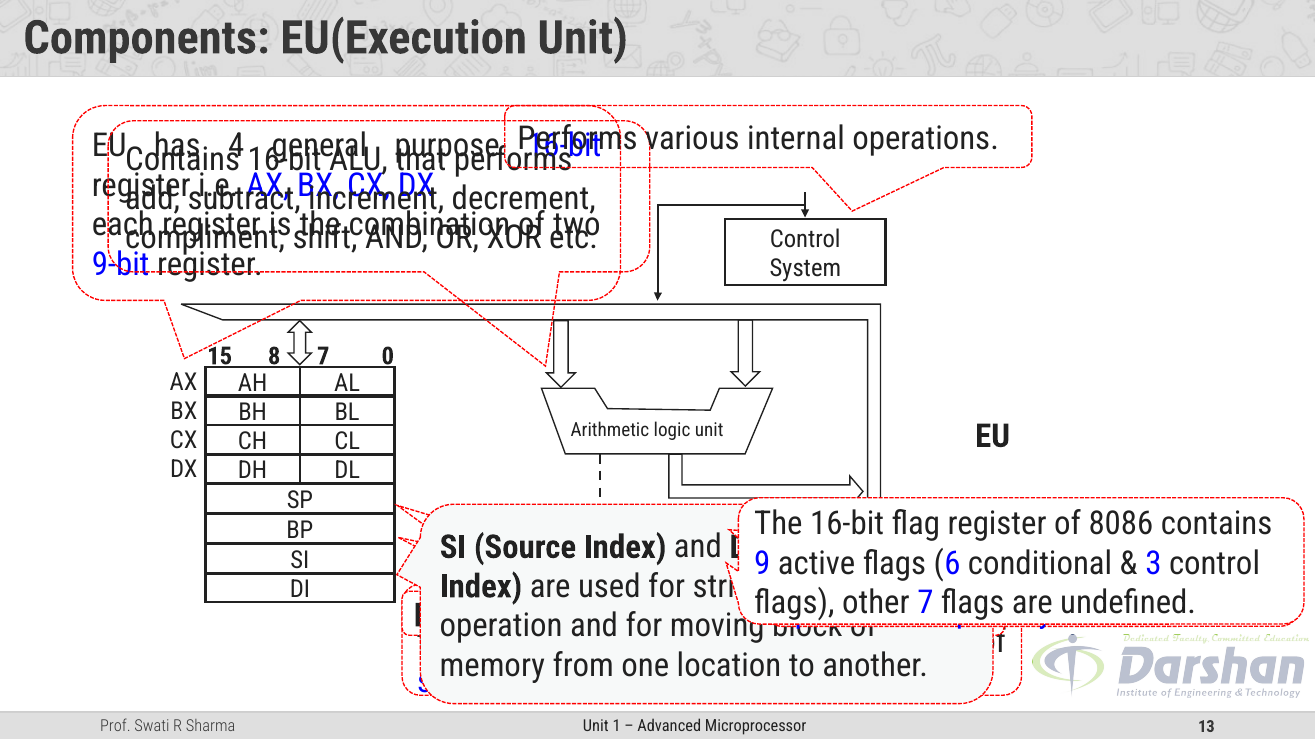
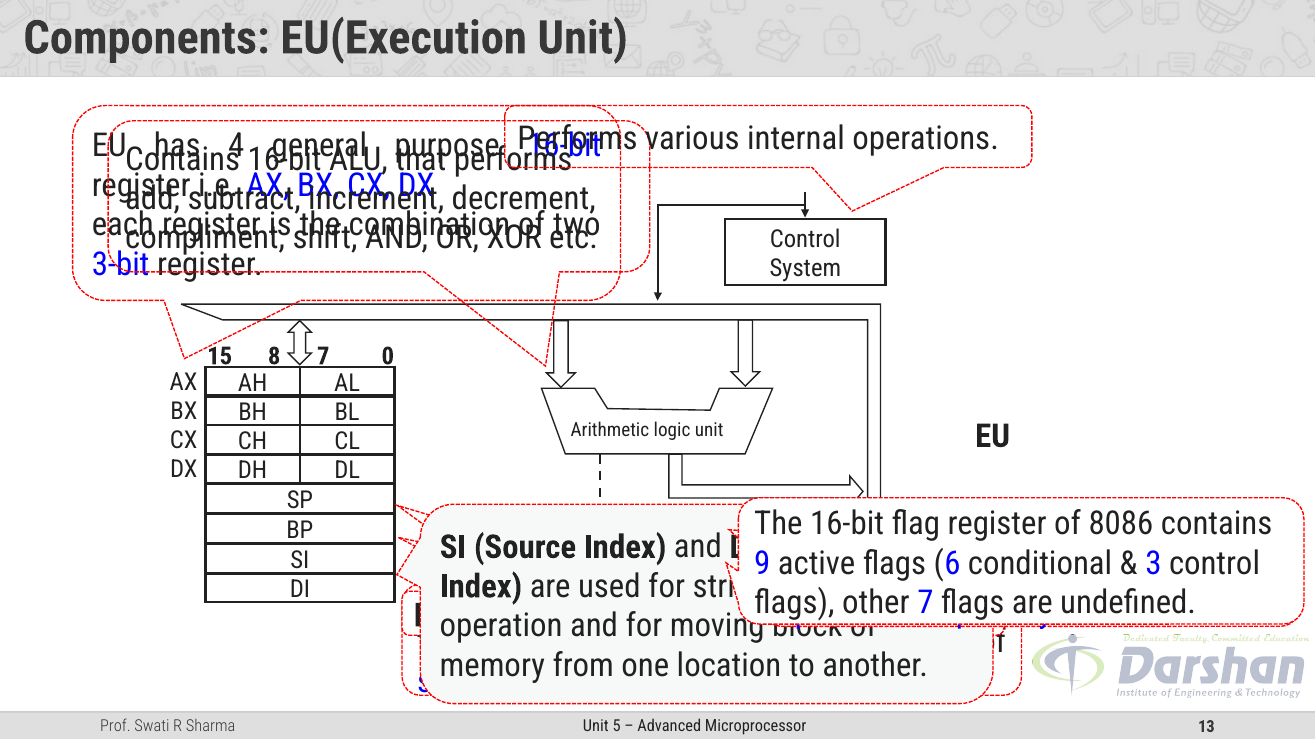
9-bit: 9-bit -> 3-bit
1: 1 -> 5
